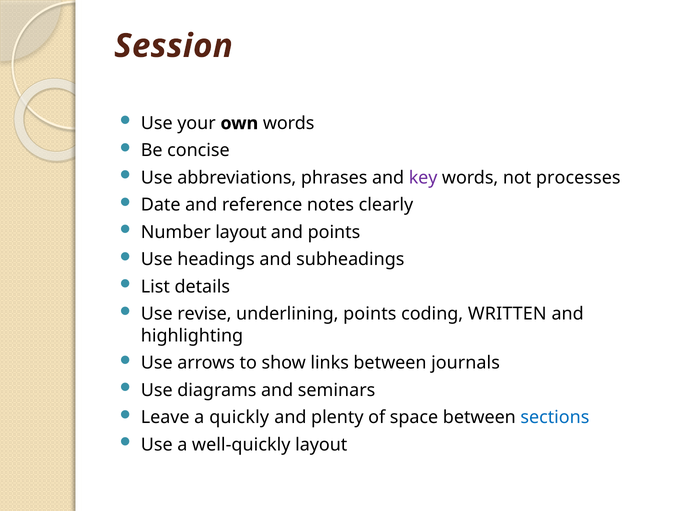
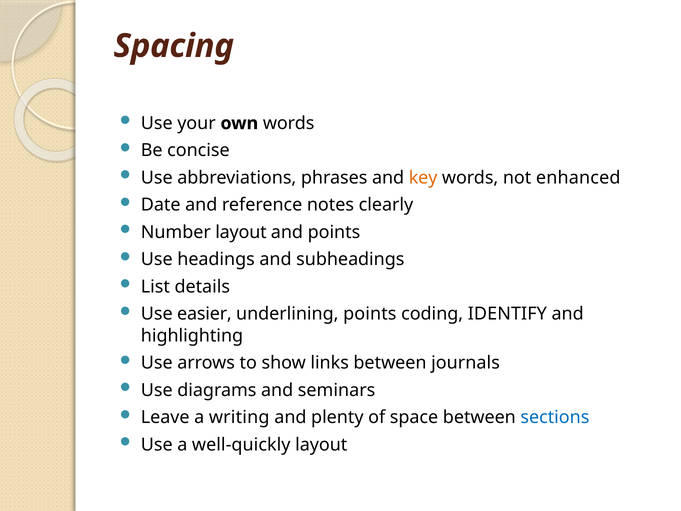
Session: Session -> Spacing
key colour: purple -> orange
processes: processes -> enhanced
revise: revise -> easier
WRITTEN: WRITTEN -> IDENTIFY
quickly: quickly -> writing
